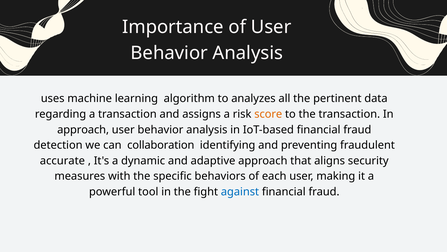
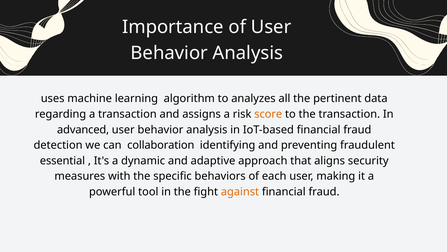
approach at (83, 129): approach -> advanced
accurate: accurate -> essential
against colour: blue -> orange
